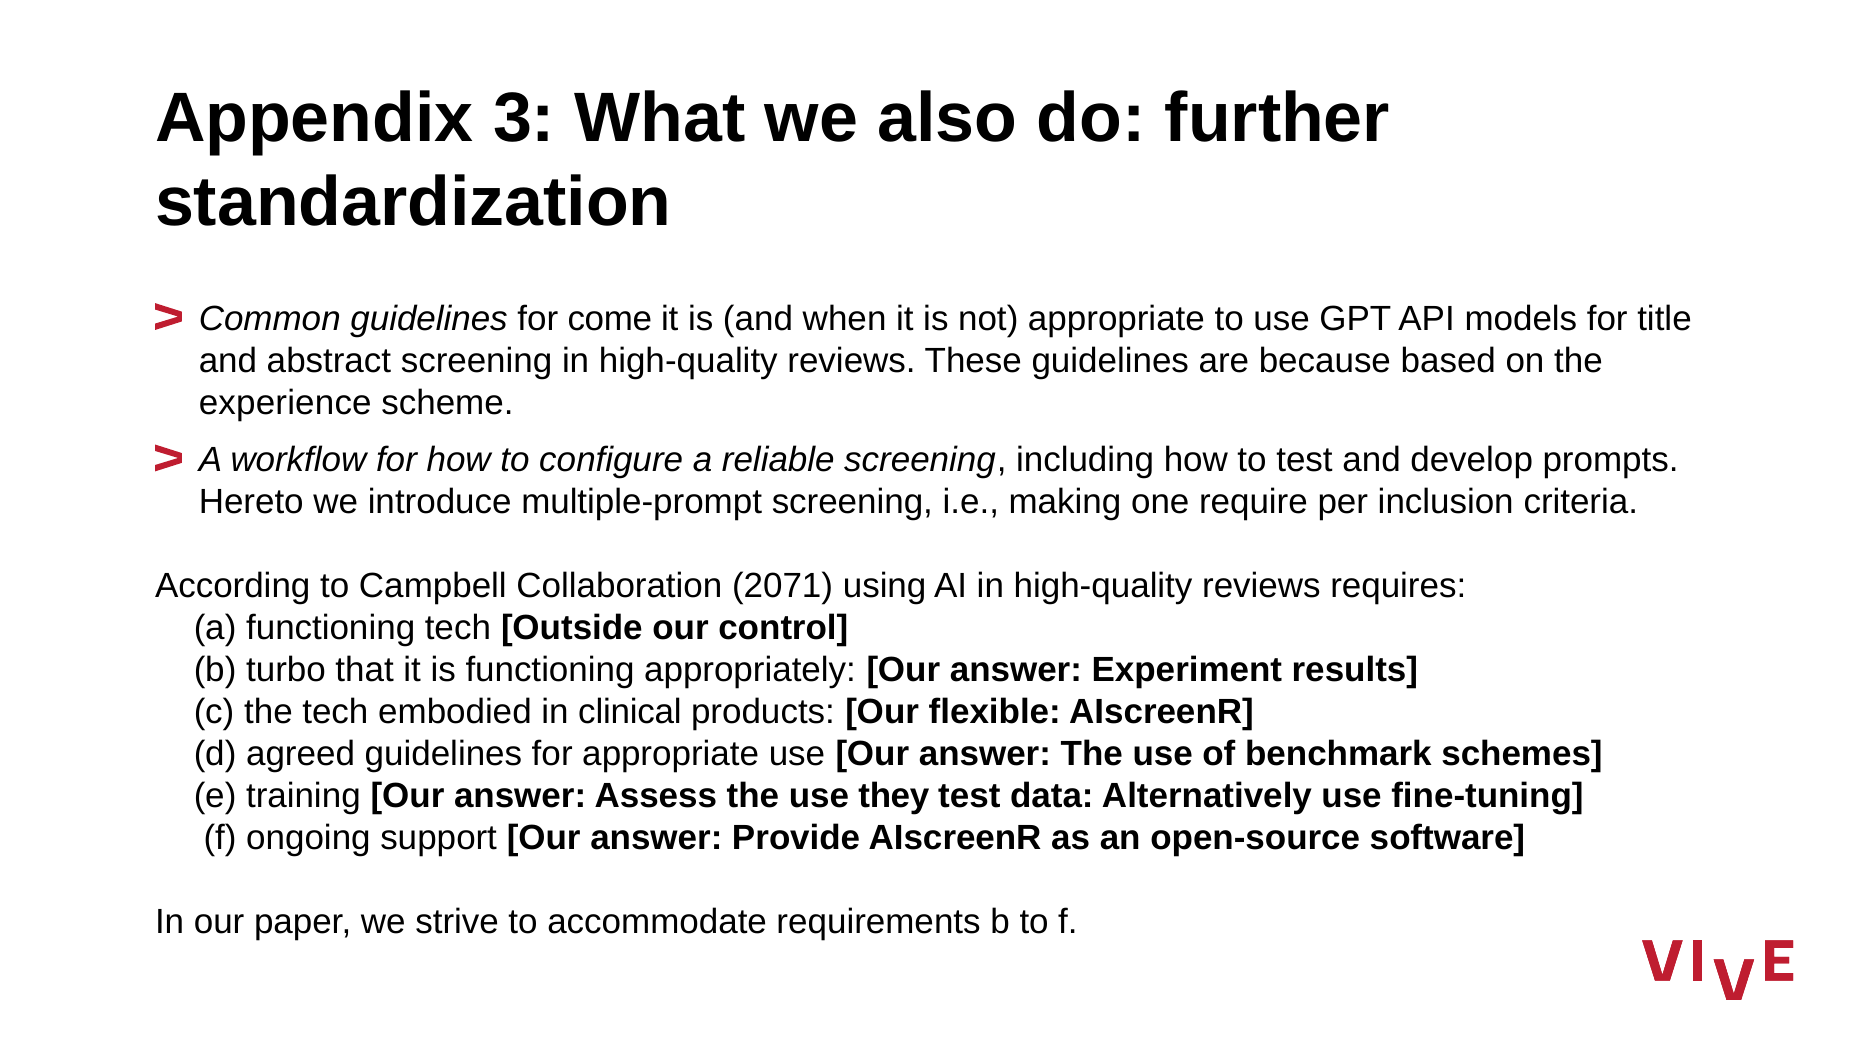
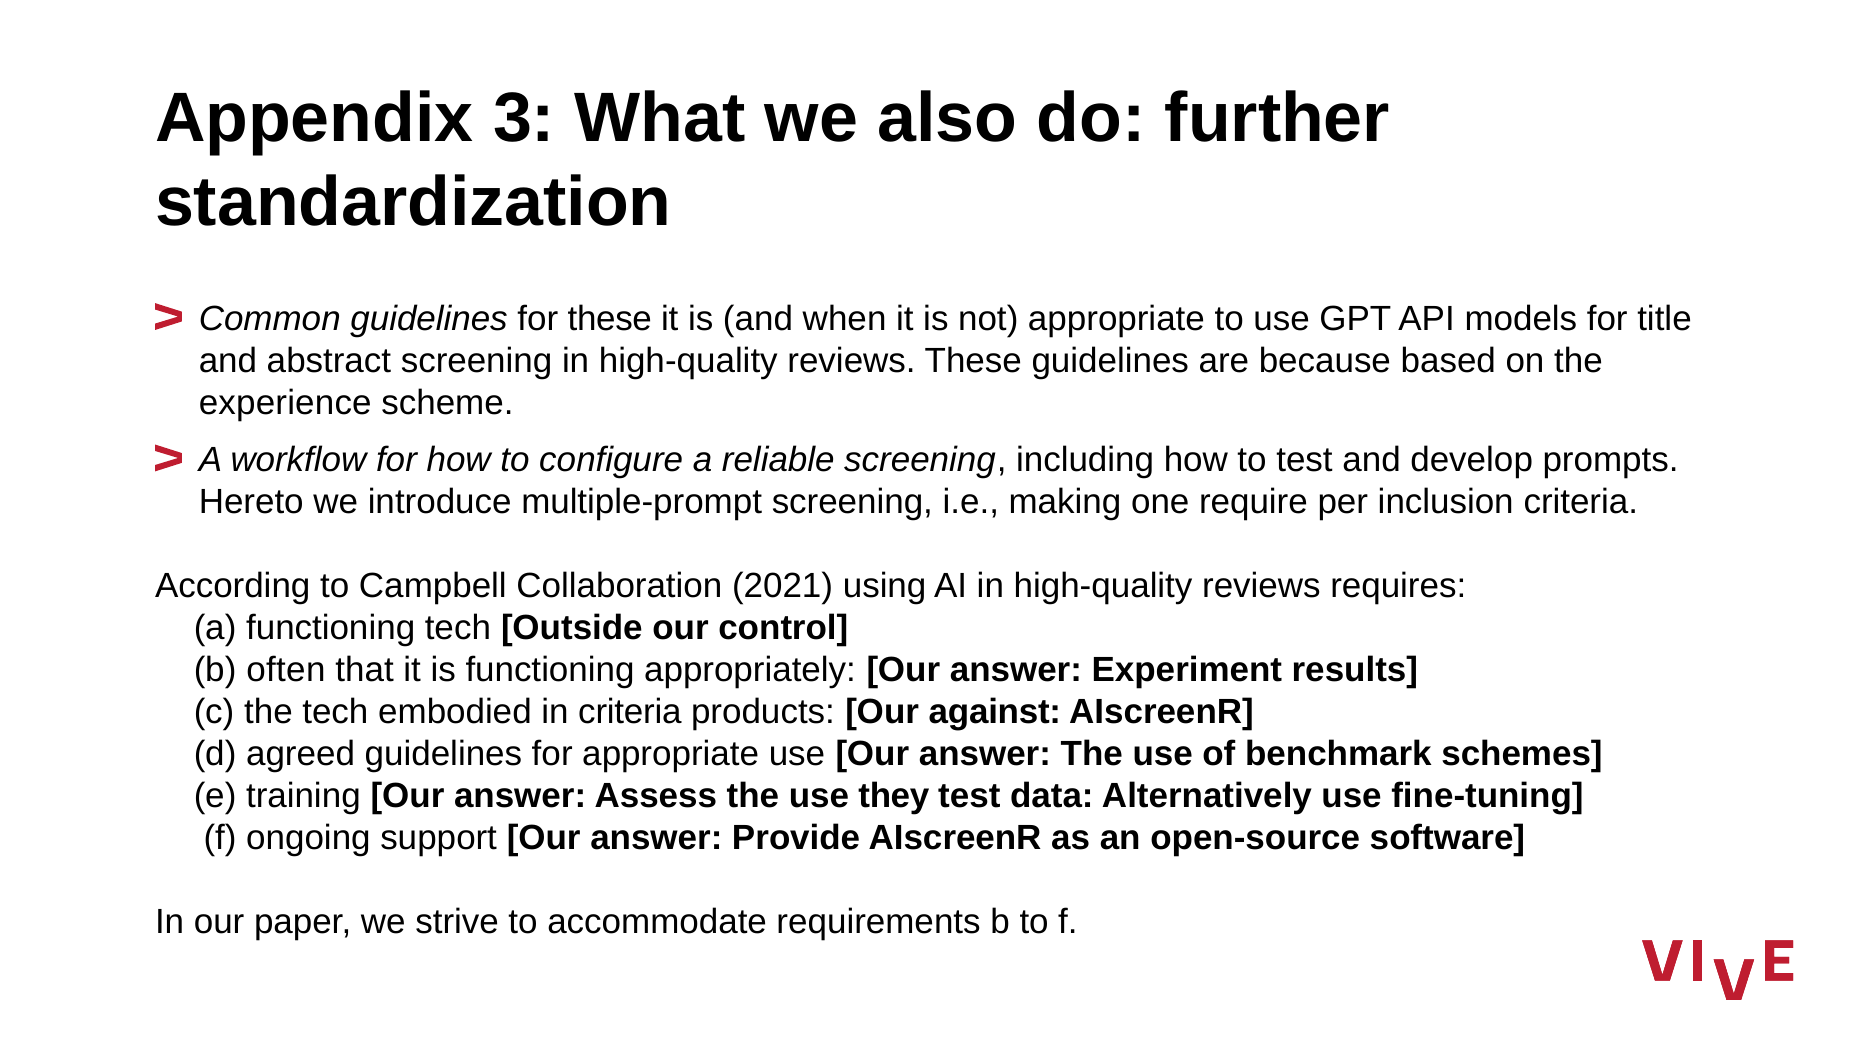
for come: come -> these
2071: 2071 -> 2021
turbo: turbo -> often
in clinical: clinical -> criteria
flexible: flexible -> against
